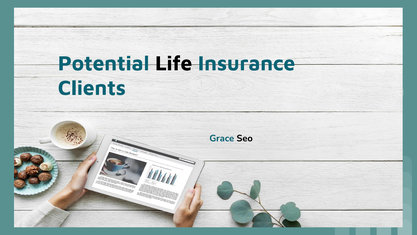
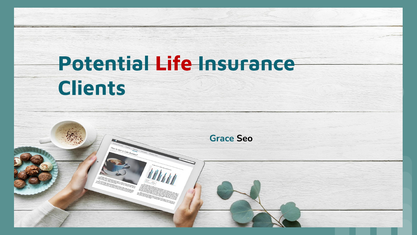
Life colour: black -> red
